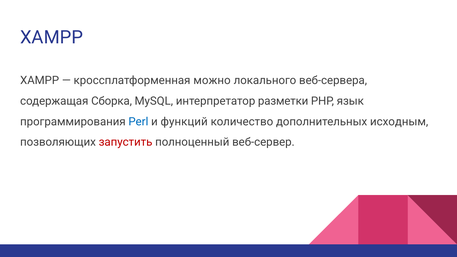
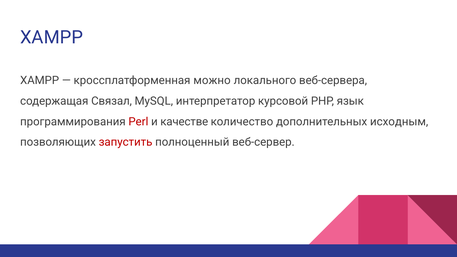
Сборка: Сборка -> Связал
разметки: разметки -> курсовой
Perl colour: blue -> red
функций: функций -> качестве
